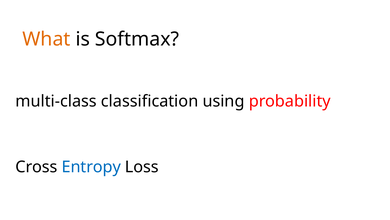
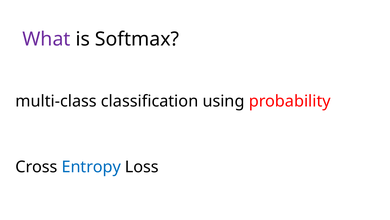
What colour: orange -> purple
